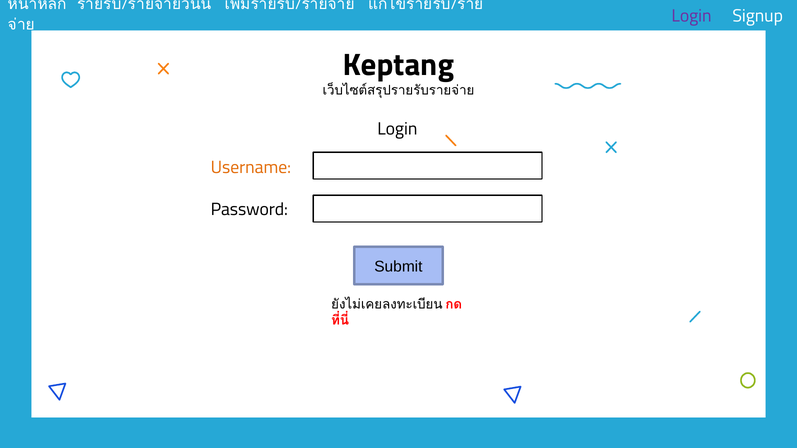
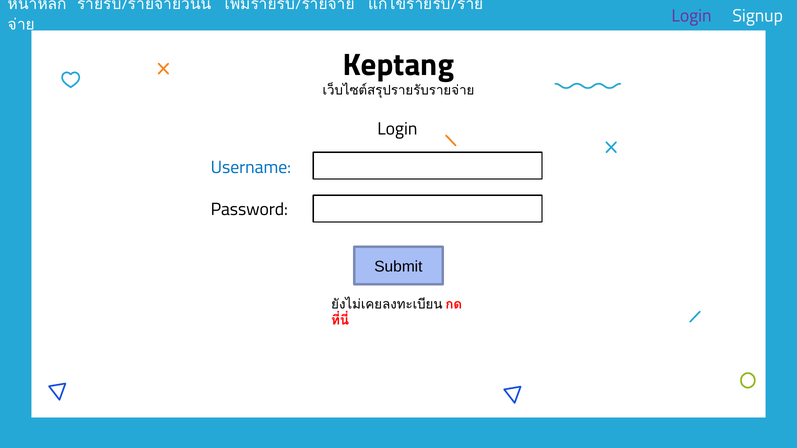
Username colour: orange -> blue
